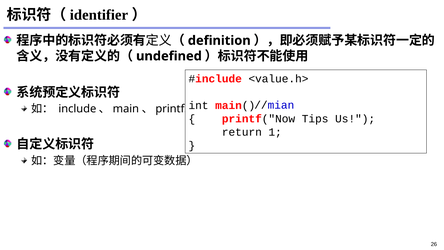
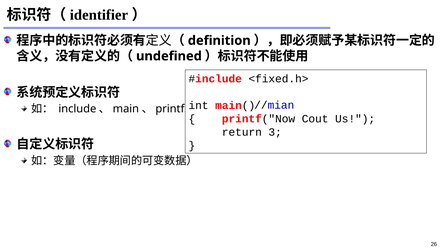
<value.h>: <value.h> -> <fixed.h>
Tips: Tips -> Cout
1: 1 -> 3
